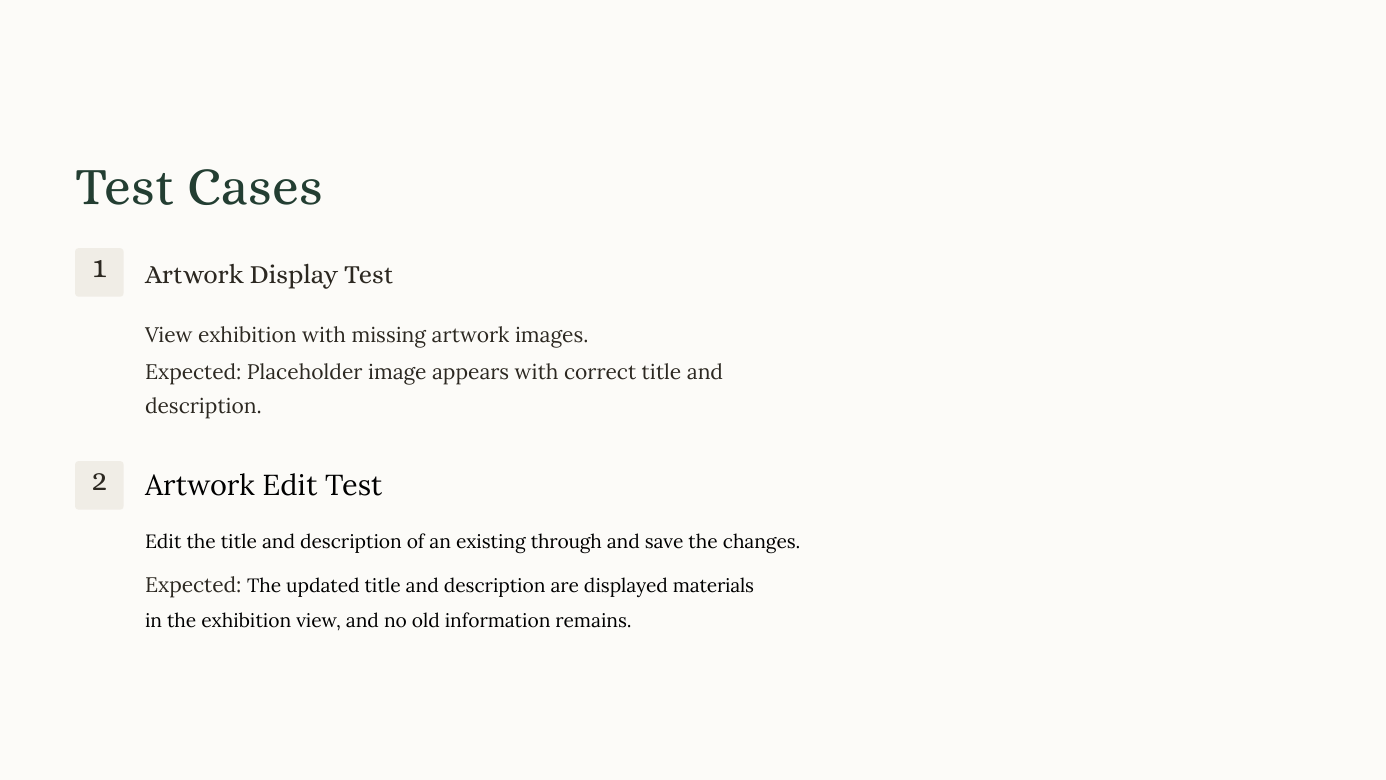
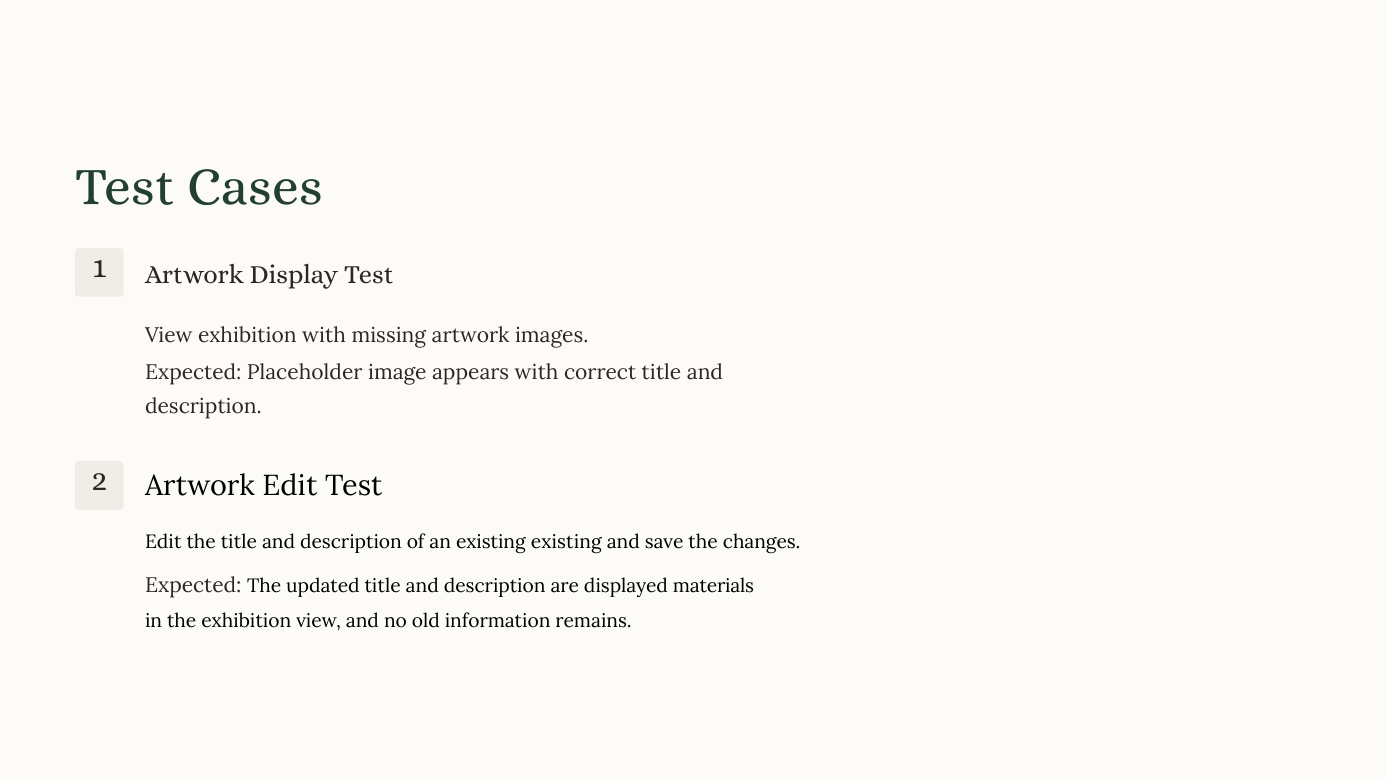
existing through: through -> existing
